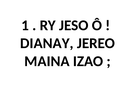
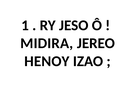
DIANAY: DIANAY -> MIDIRA
MAINA: MAINA -> HENOY
